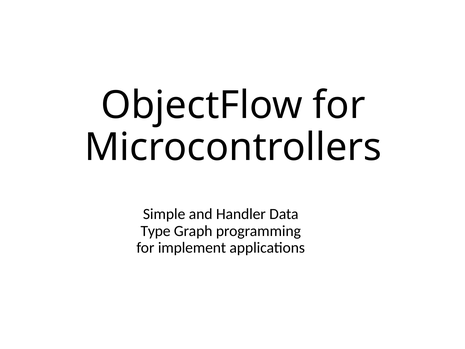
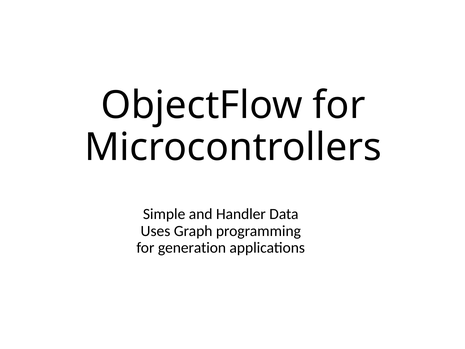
Type: Type -> Uses
implement: implement -> generation
